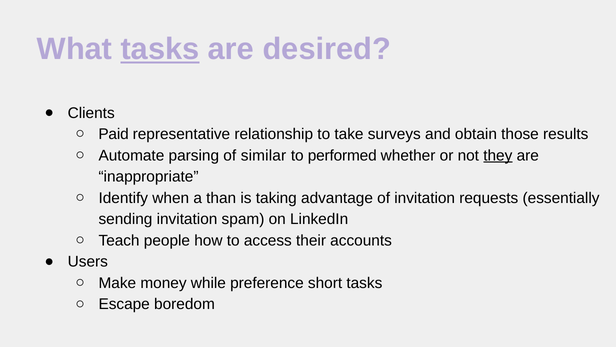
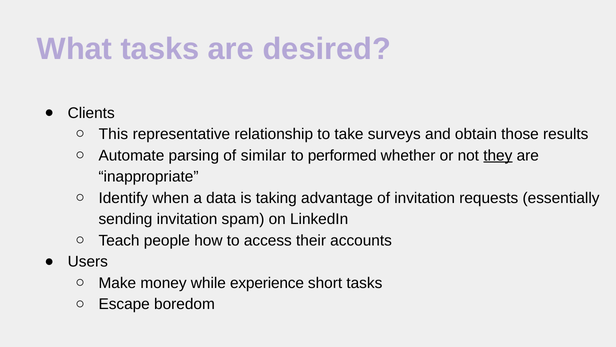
tasks at (160, 49) underline: present -> none
Paid: Paid -> This
than: than -> data
preference: preference -> experience
